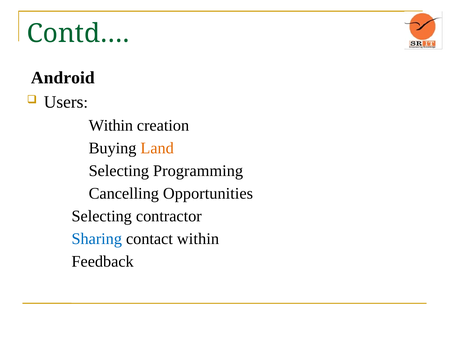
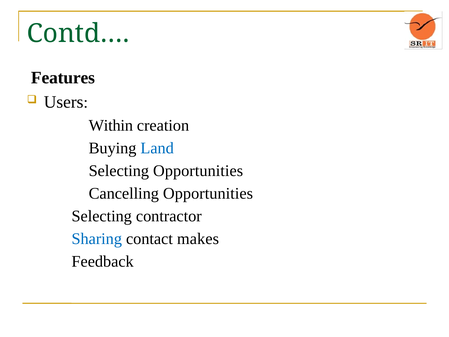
Android: Android -> Features
Land colour: orange -> blue
Selecting Programming: Programming -> Opportunities
contact within: within -> makes
